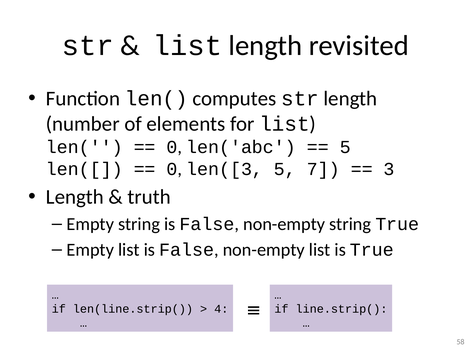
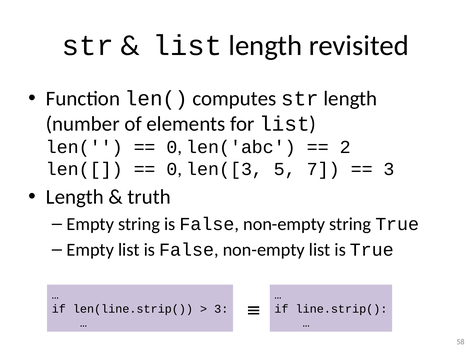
5 at (345, 147): 5 -> 2
4 at (221, 309): 4 -> 3
